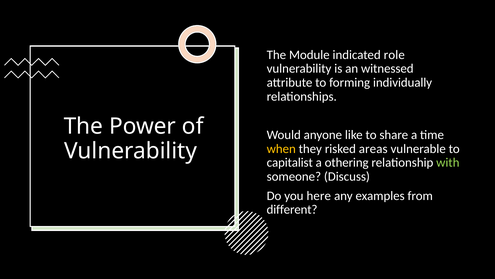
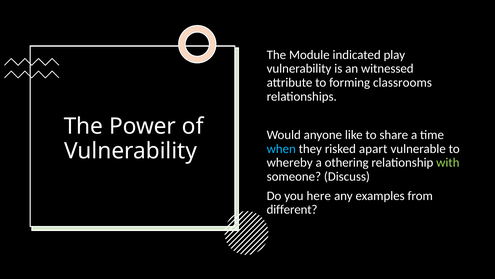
role: role -> play
individually: individually -> classrooms
when colour: yellow -> light blue
areas: areas -> apart
capitalist: capitalist -> whereby
